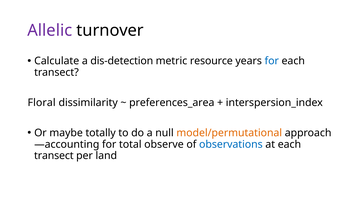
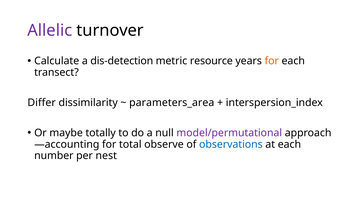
for at (272, 61) colour: blue -> orange
Floral: Floral -> Differ
preferences_area: preferences_area -> parameters_area
model/permutational colour: orange -> purple
transect at (54, 155): transect -> number
land: land -> nest
